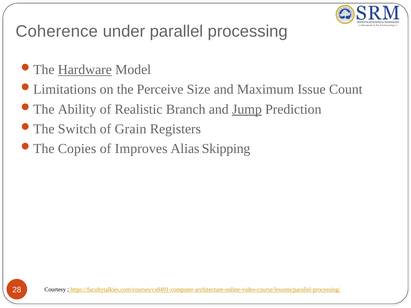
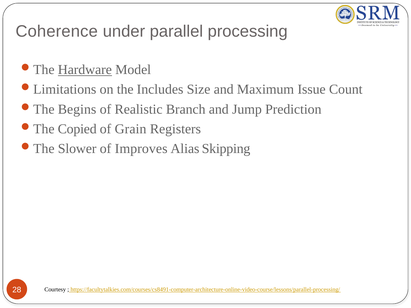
Perceive: Perceive -> Includes
Ability: Ability -> Begins
Jump underline: present -> none
Switch: Switch -> Copied
Copies: Copies -> Slower
